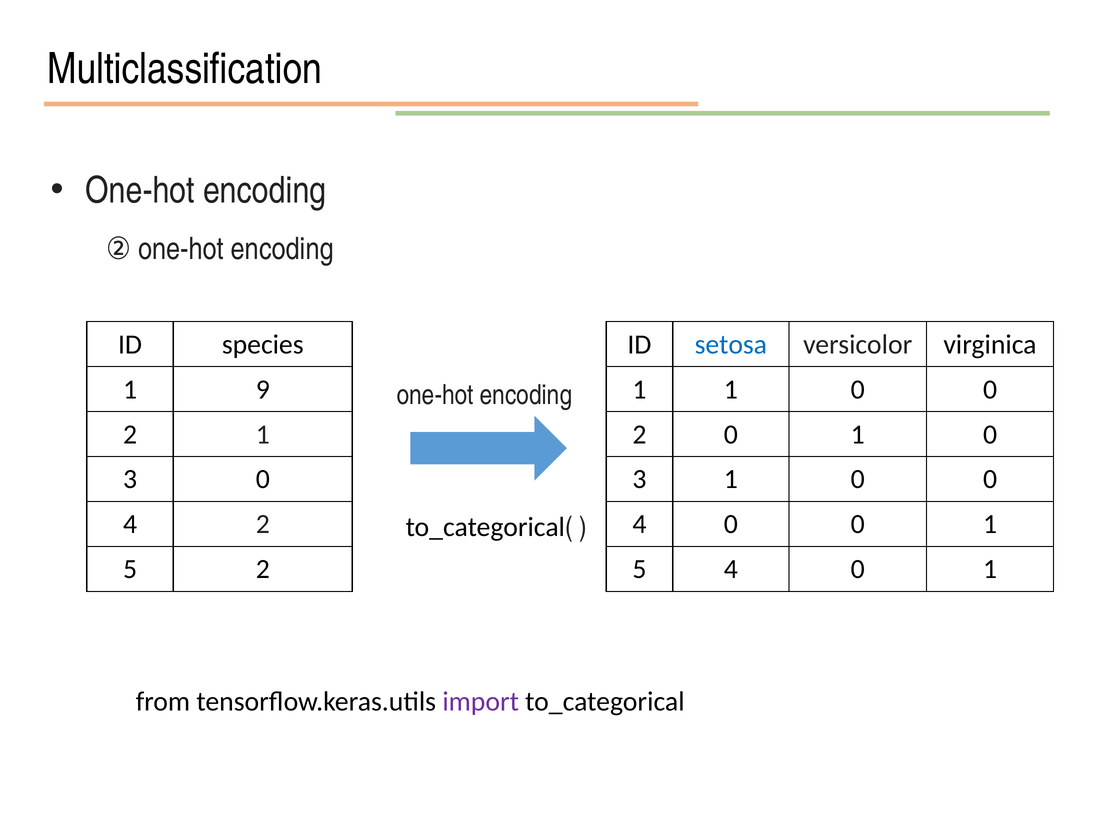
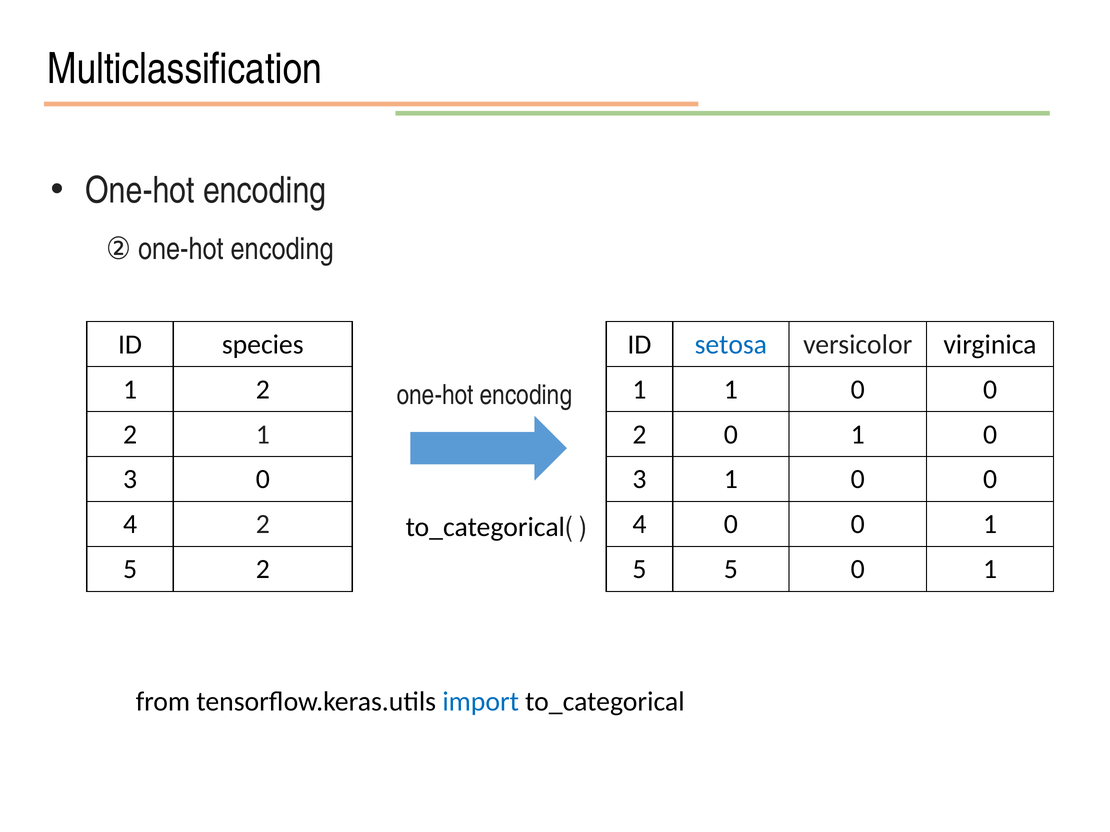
1 9: 9 -> 2
5 4: 4 -> 5
import colour: purple -> blue
